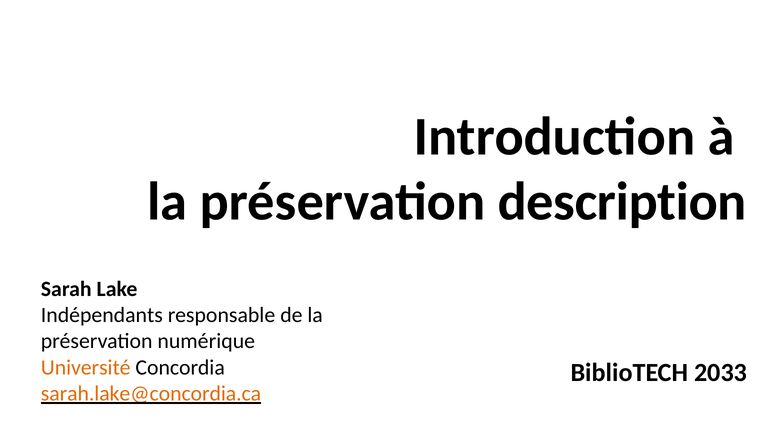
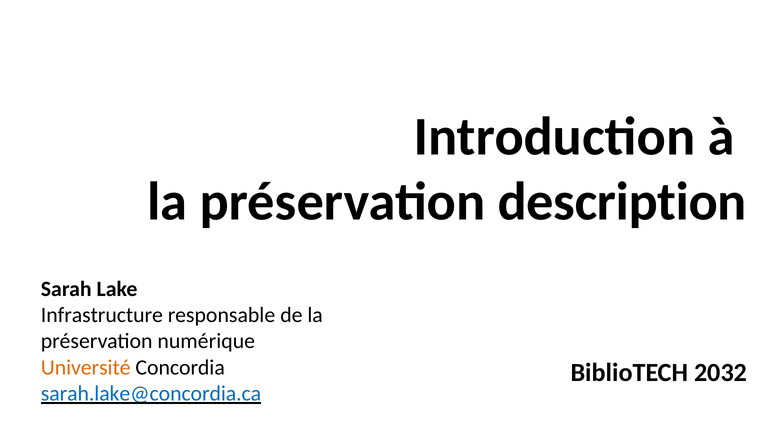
Indépendants: Indépendants -> Infrastructure
2033: 2033 -> 2032
sarah.lake@concordia.ca colour: orange -> blue
